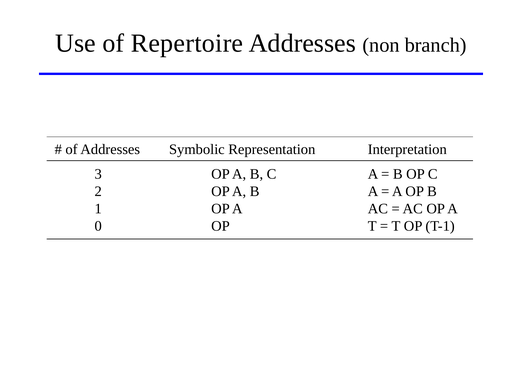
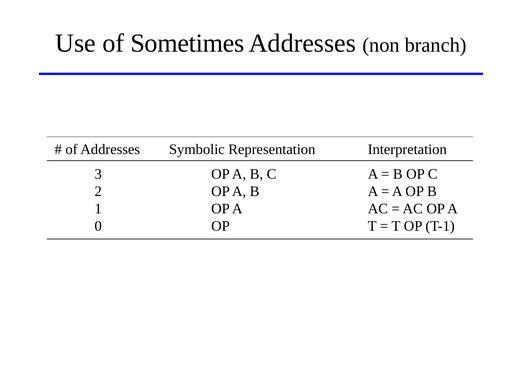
Repertoire: Repertoire -> Sometimes
